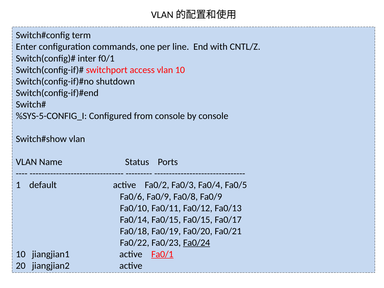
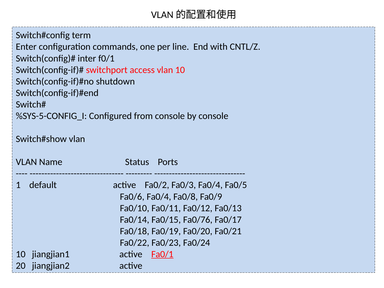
Fa0/6 Fa0/9: Fa0/9 -> Fa0/4
Fa0/15 Fa0/15: Fa0/15 -> Fa0/76
Fa0/24 underline: present -> none
